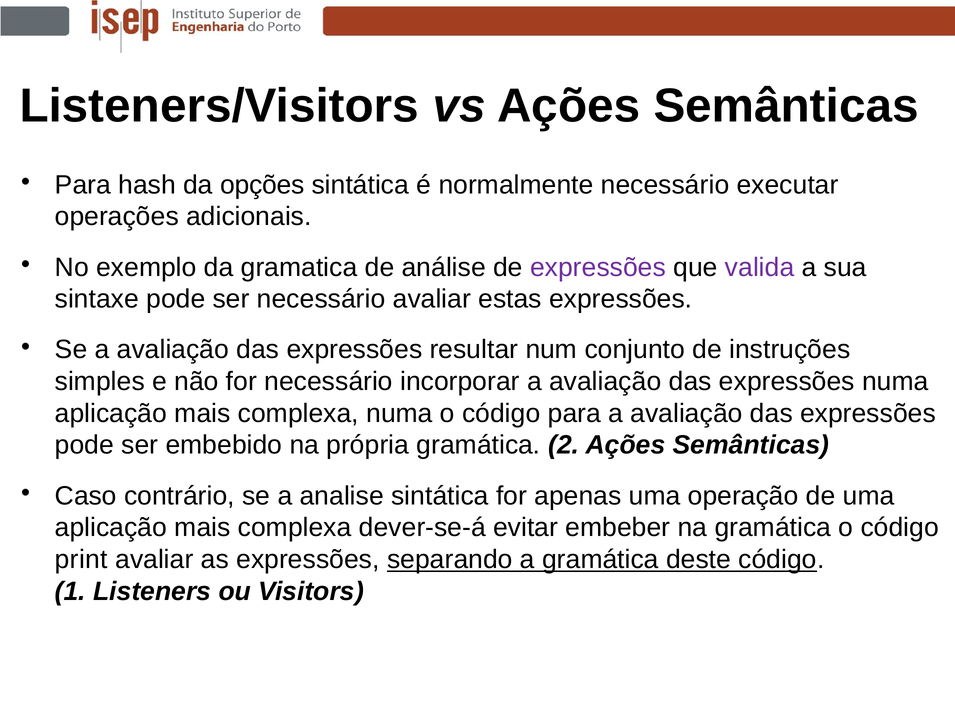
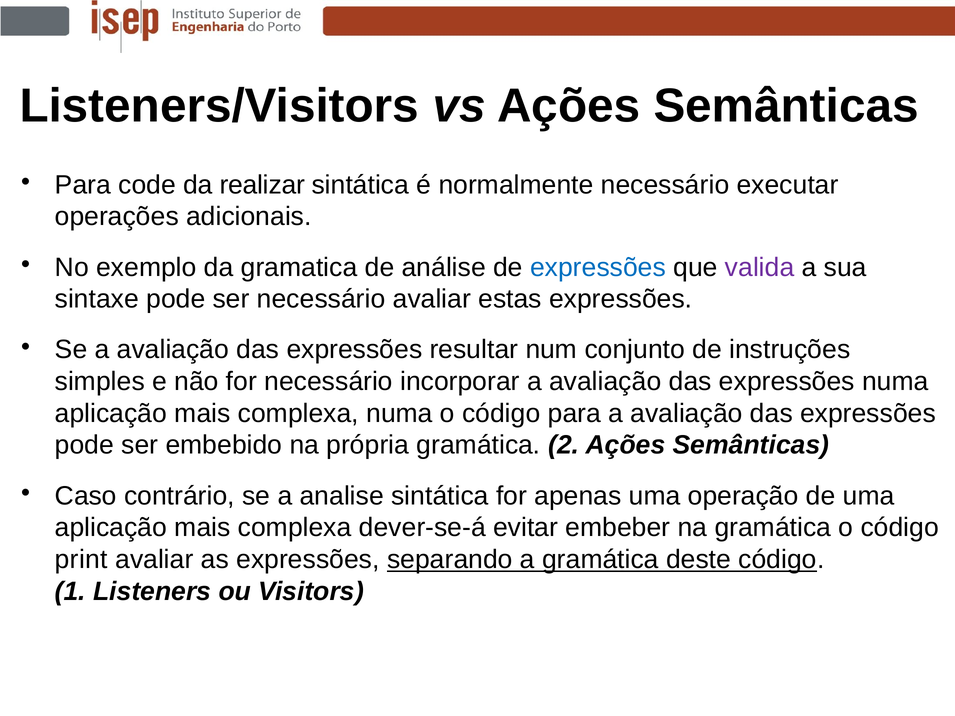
hash: hash -> code
opções: opções -> realizar
expressões at (598, 267) colour: purple -> blue
